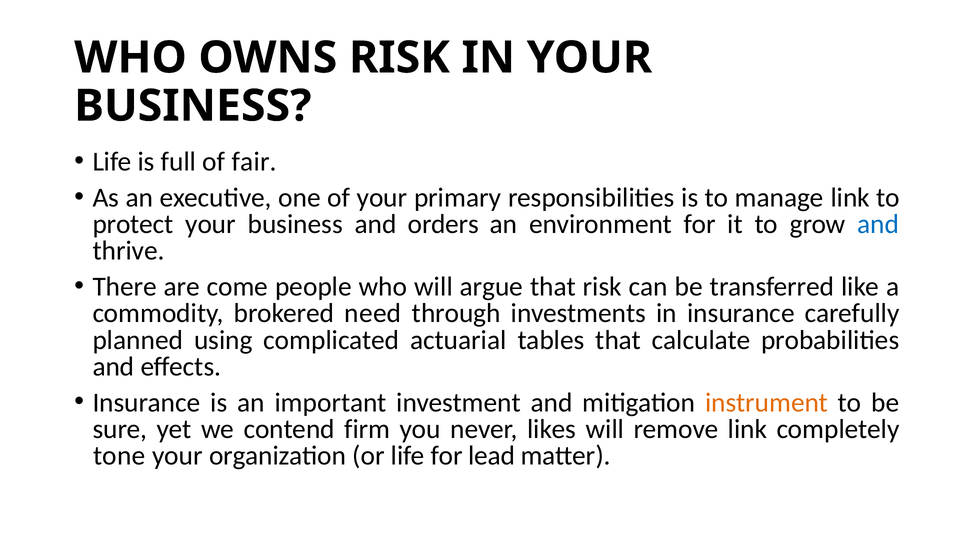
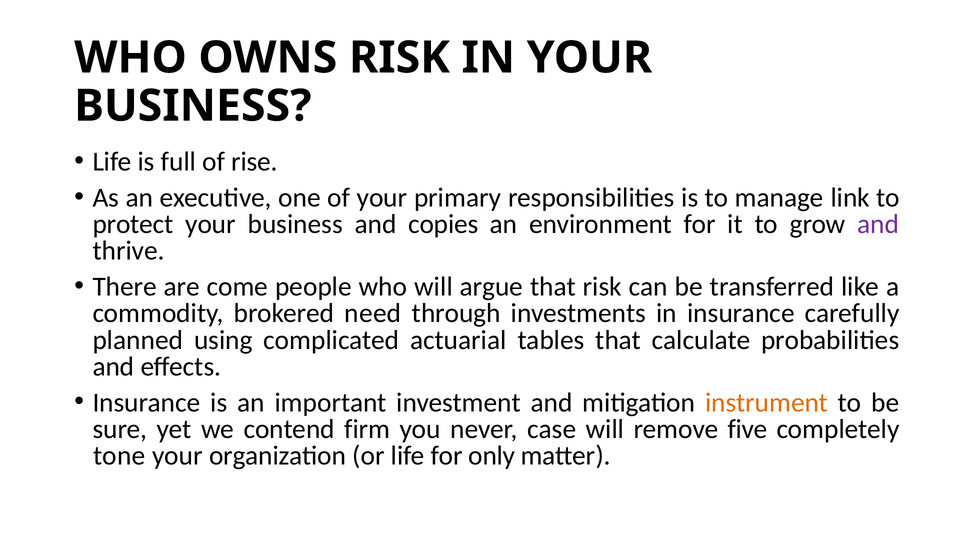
fair: fair -> rise
orders: orders -> copies
and at (878, 224) colour: blue -> purple
likes: likes -> case
remove link: link -> five
lead: lead -> only
